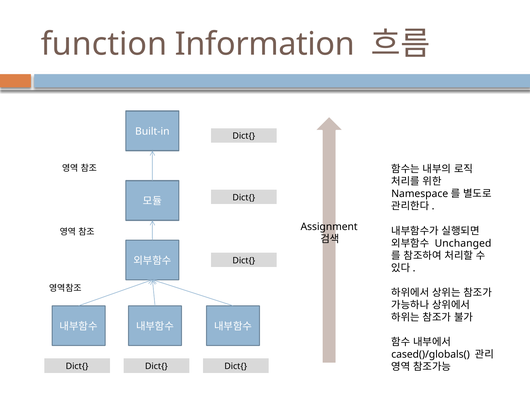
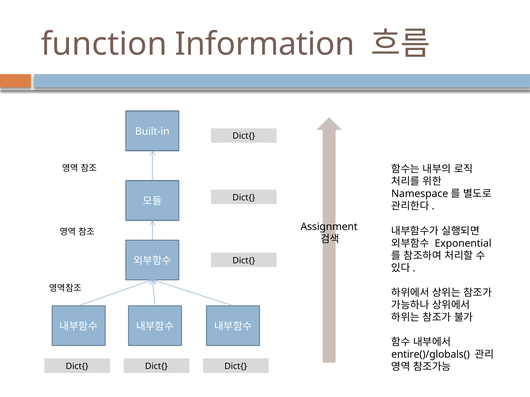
Unchanged: Unchanged -> Exponential
cased()/globals(: cased()/globals( -> entire()/globals(
